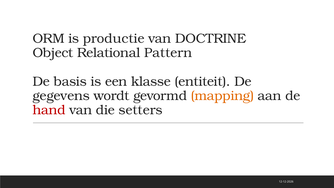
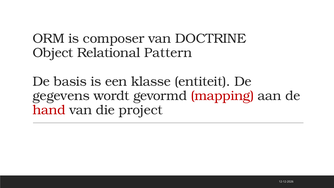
productie: productie -> composer
mapping colour: orange -> red
setters: setters -> project
